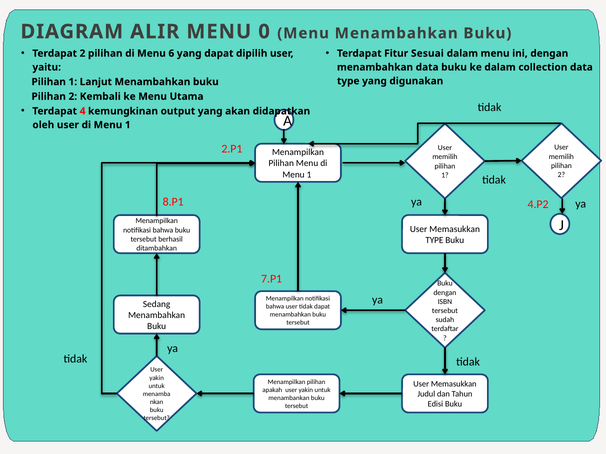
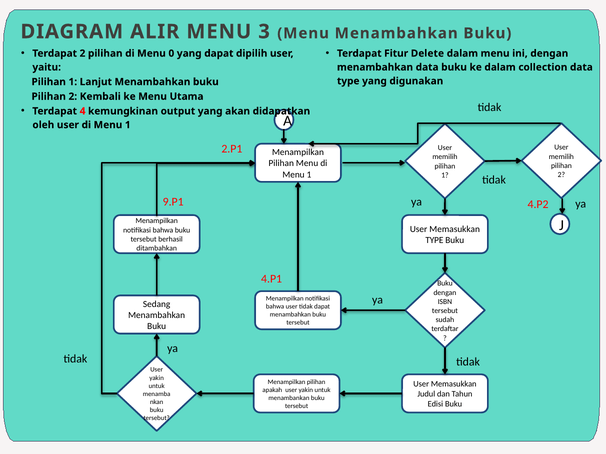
0: 0 -> 3
6: 6 -> 0
Sesuai: Sesuai -> Delete
8.P1: 8.P1 -> 9.P1
7.P1: 7.P1 -> 4.P1
